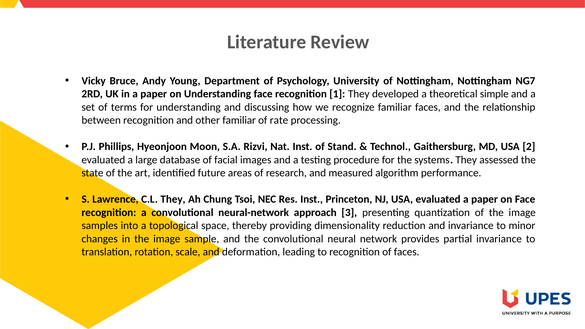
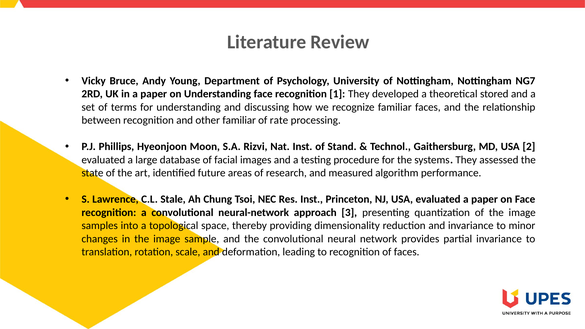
simple: simple -> stored
C.L They: They -> Stale
